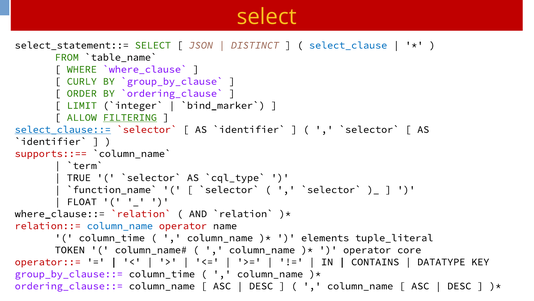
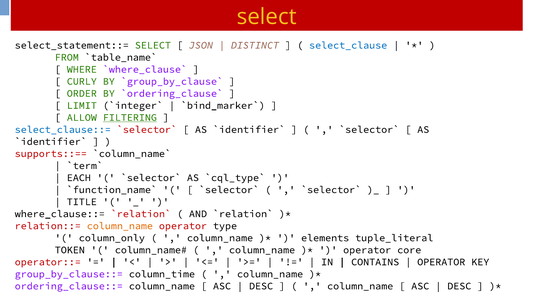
select_clause::= underline: present -> none
TRUE: TRUE -> EACH
FLOAT: FLOAT -> TITLE
column_name at (120, 225) colour: blue -> orange
name: name -> type
column_time at (112, 237): column_time -> column_only
DATATYPE at (441, 261): DATATYPE -> OPERATOR
